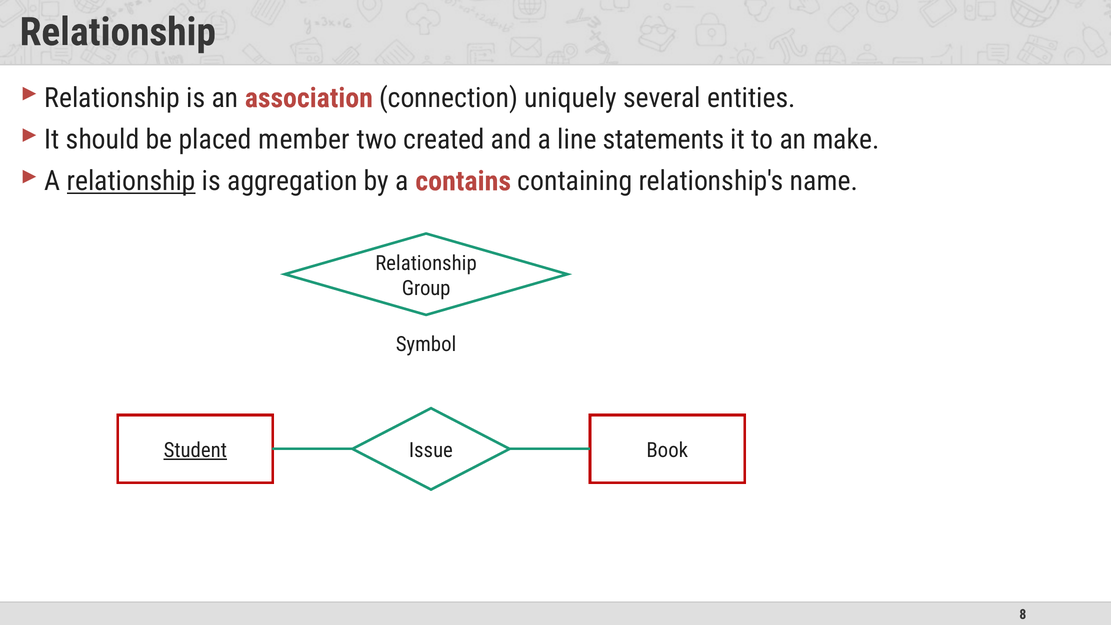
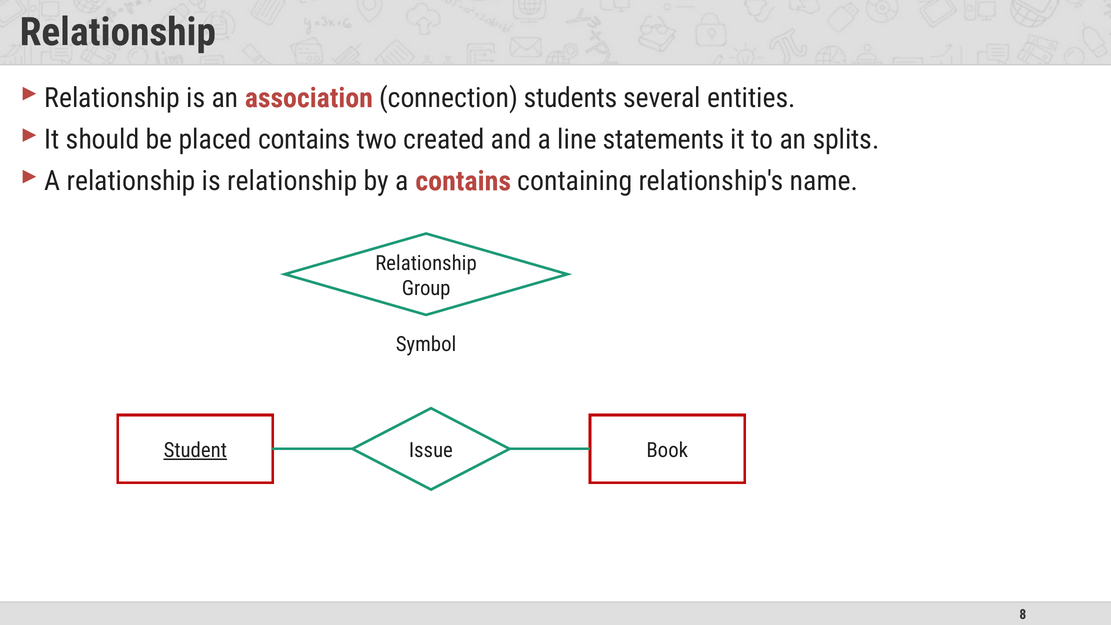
uniquely: uniquely -> students
placed member: member -> contains
make: make -> splits
relationship at (131, 181) underline: present -> none
is aggregation: aggregation -> relationship
